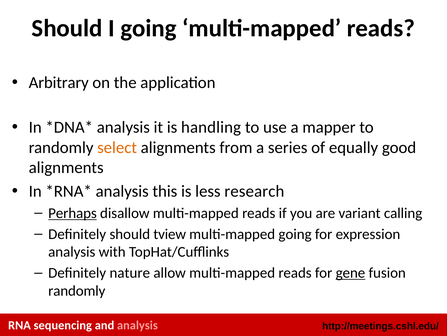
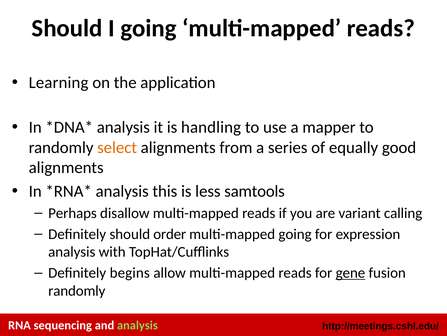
Arbitrary: Arbitrary -> Learning
research: research -> samtools
Perhaps underline: present -> none
tview: tview -> order
nature: nature -> begins
analysis at (137, 325) colour: pink -> light green
